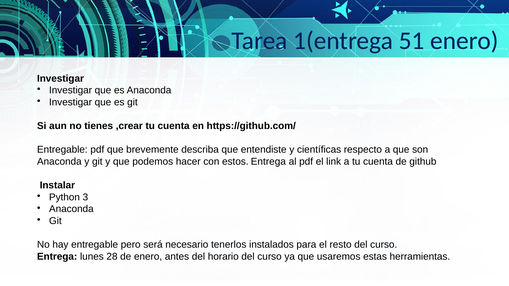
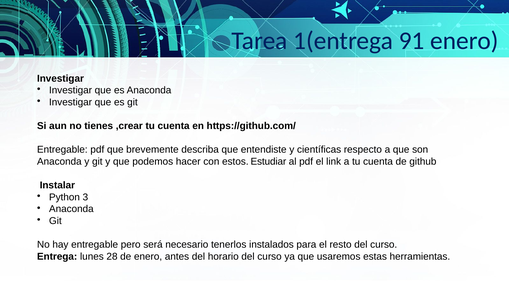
51: 51 -> 91
estos Entrega: Entrega -> Estudiar
